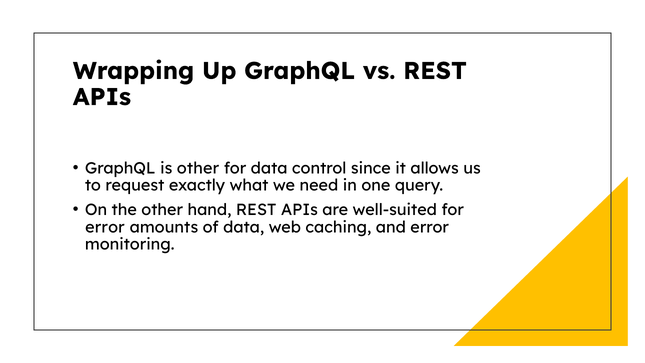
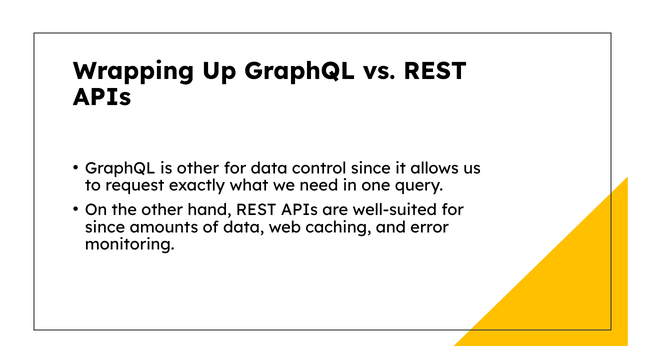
error at (105, 227): error -> since
